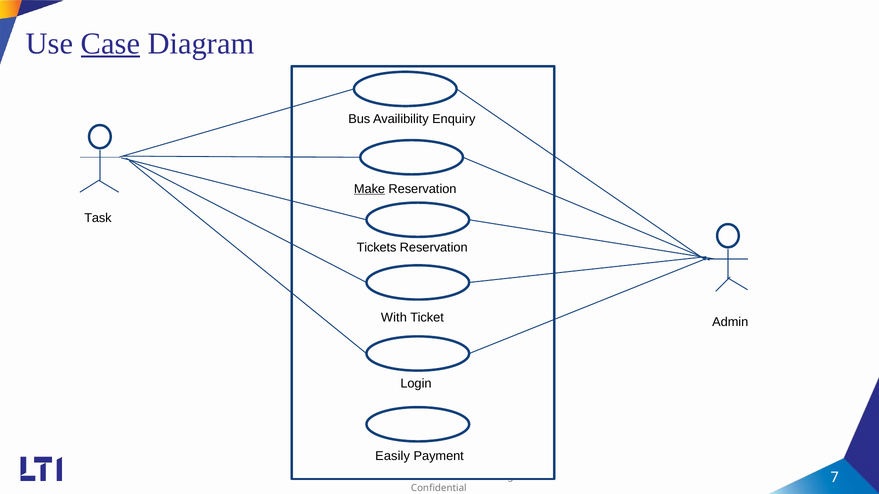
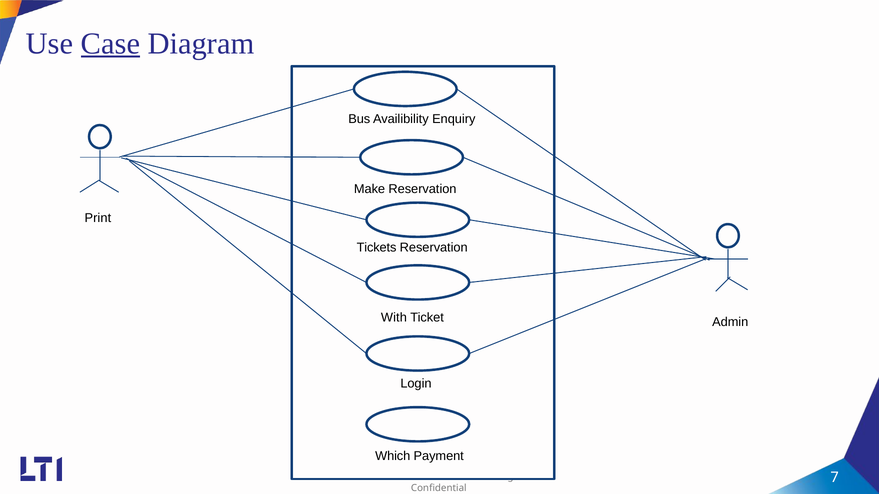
Make underline: present -> none
Task: Task -> Print
Easily: Easily -> Which
